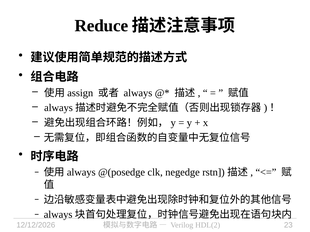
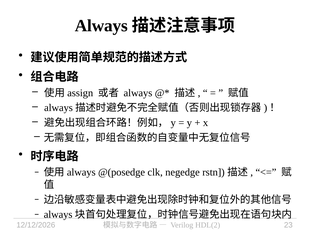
Reduce at (101, 26): Reduce -> Always
